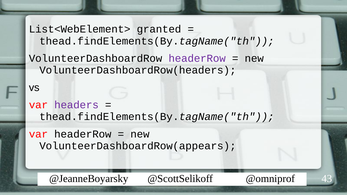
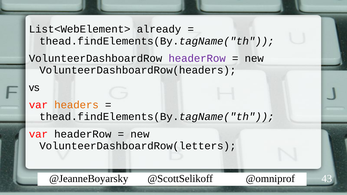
granted: granted -> already
headers colour: purple -> orange
VolunteerDashboardRow(appears: VolunteerDashboardRow(appears -> VolunteerDashboardRow(letters
